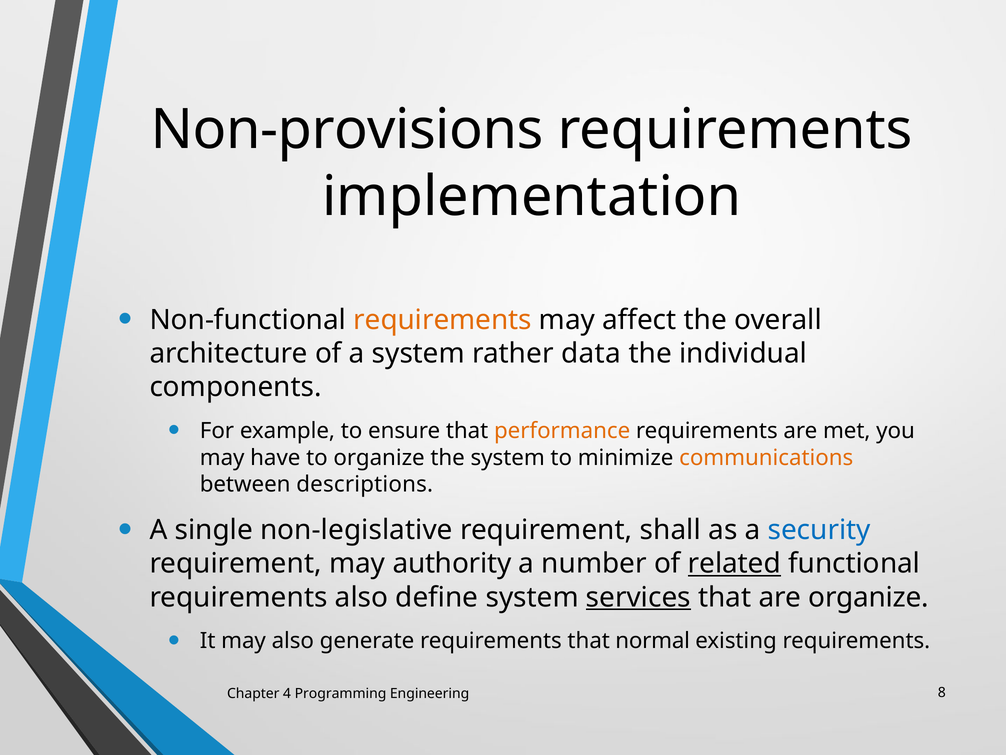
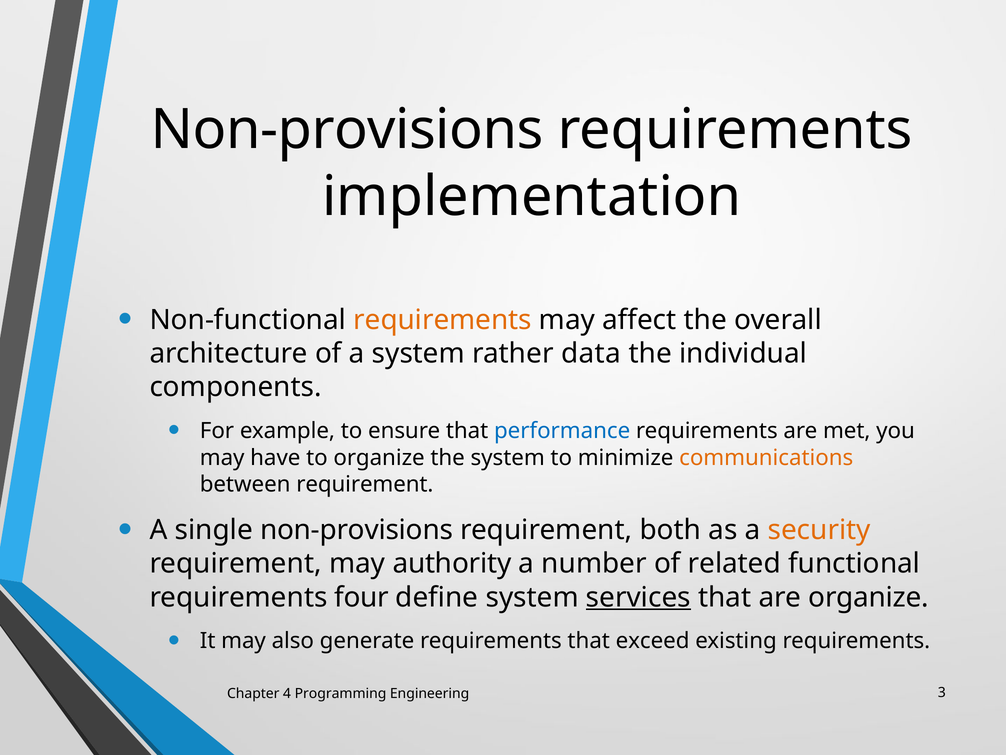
performance colour: orange -> blue
between descriptions: descriptions -> requirement
single non-legislative: non-legislative -> non-provisions
shall: shall -> both
security colour: blue -> orange
related underline: present -> none
requirements also: also -> four
normal: normal -> exceed
8: 8 -> 3
